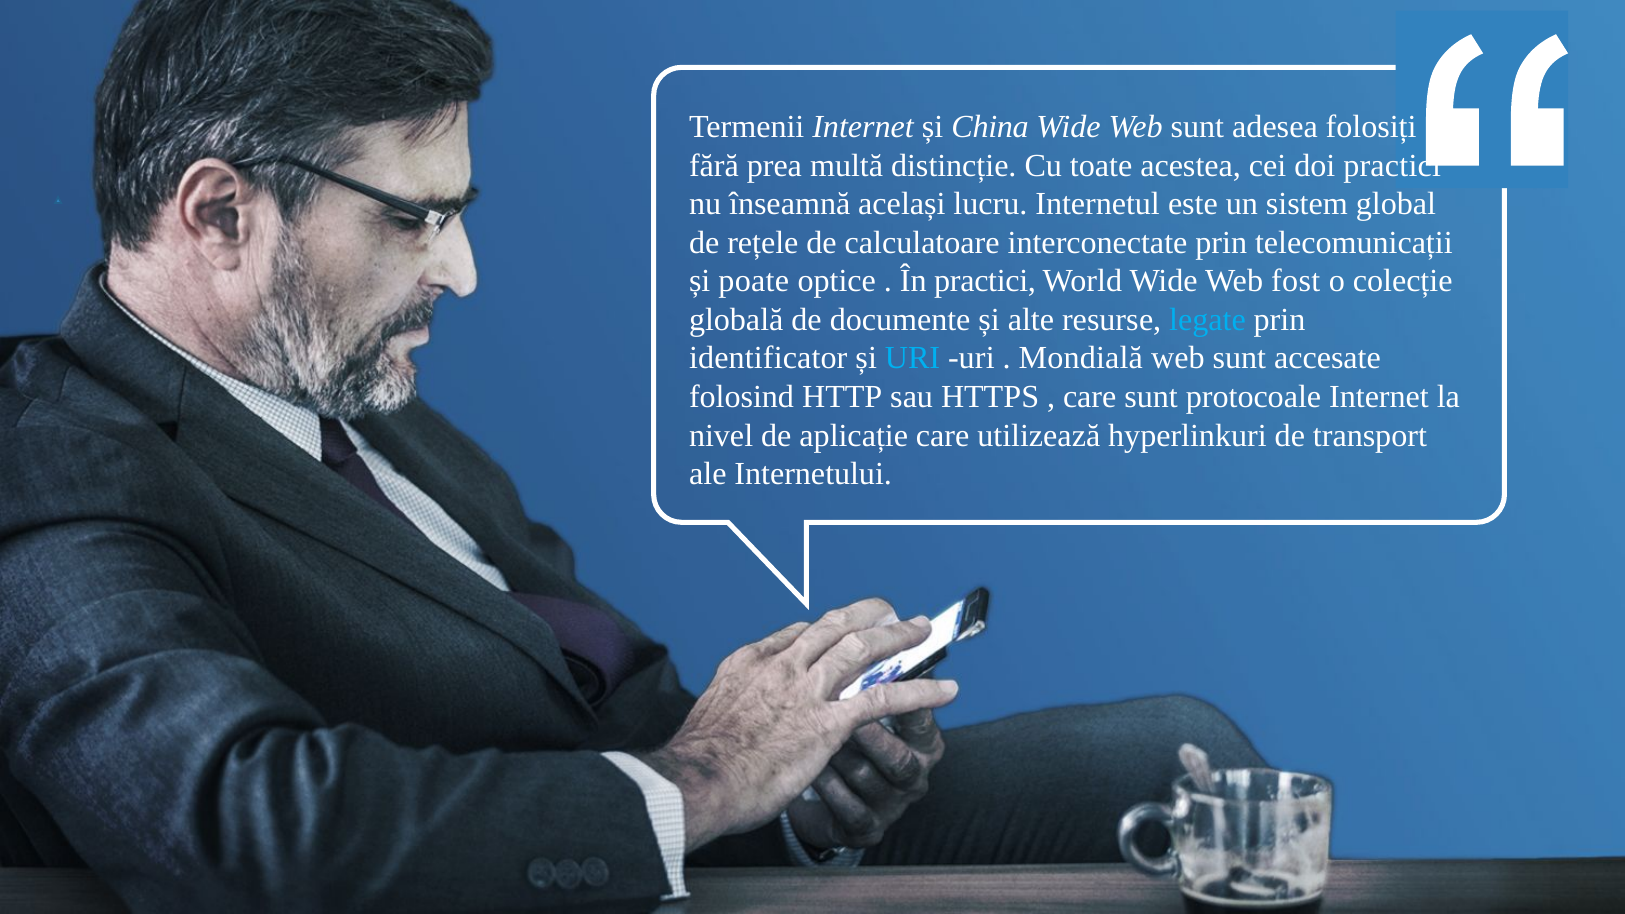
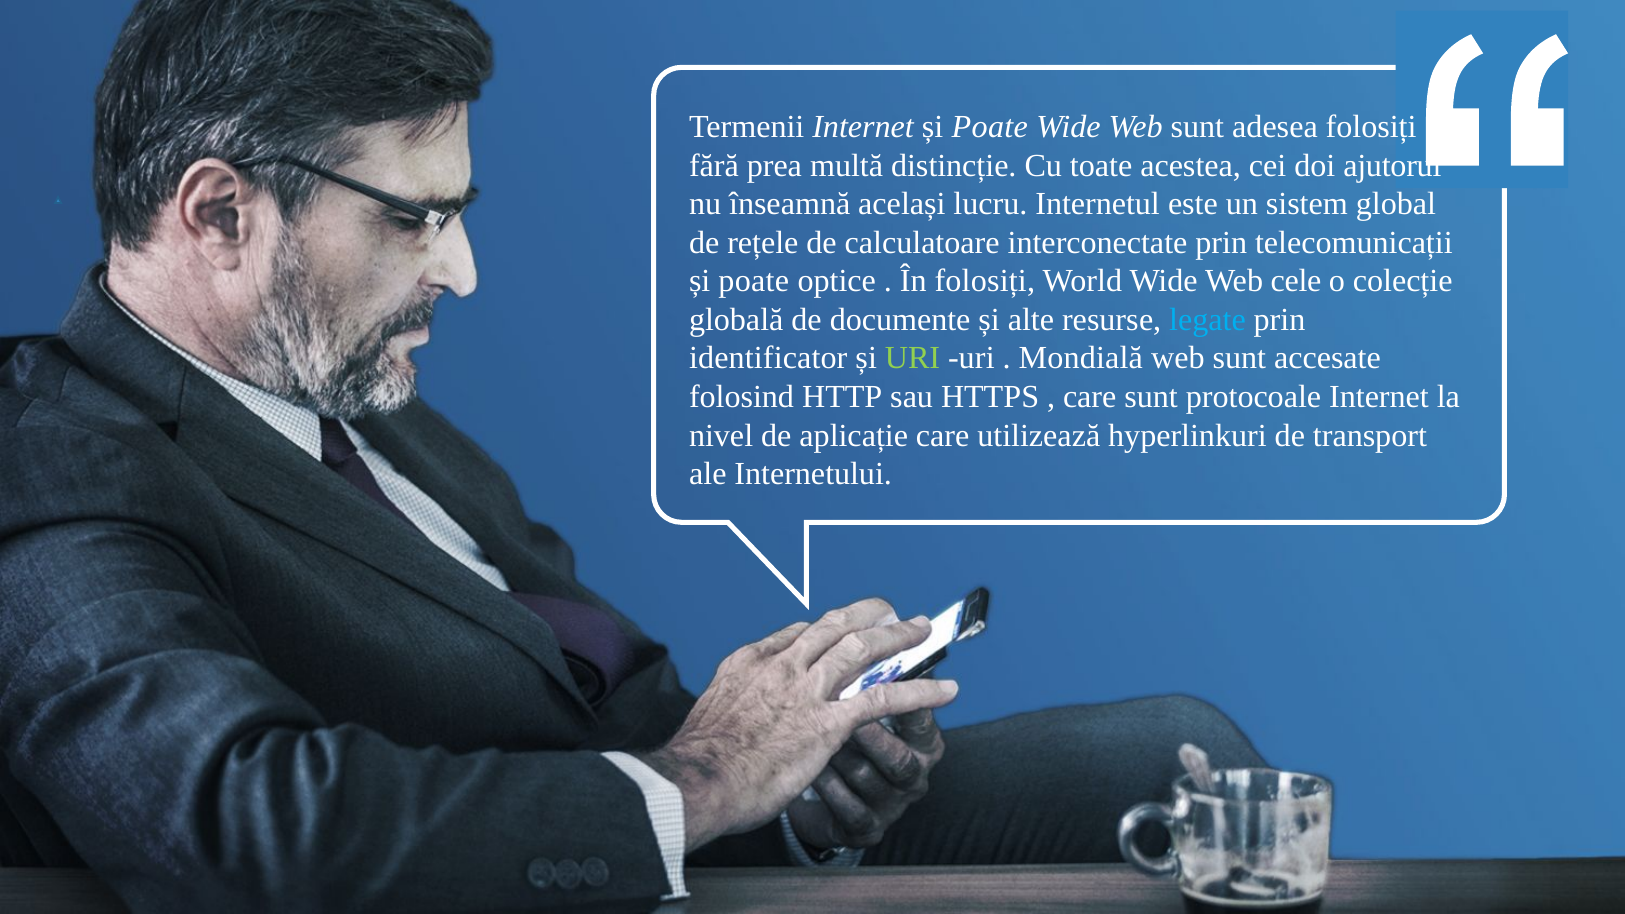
Internet și China: China -> Poate
doi practici: practici -> ajutorul
În practici: practici -> folosiți
fost: fost -> cele
URI at (912, 358) colour: light blue -> light green
